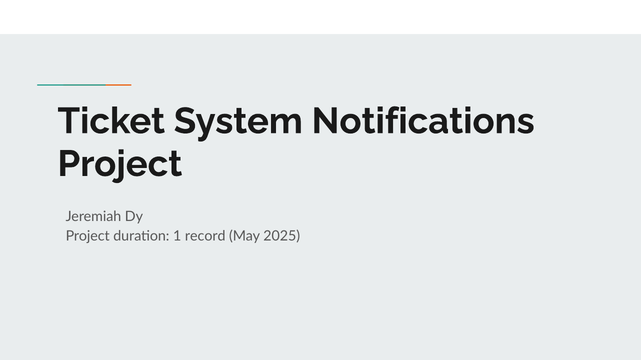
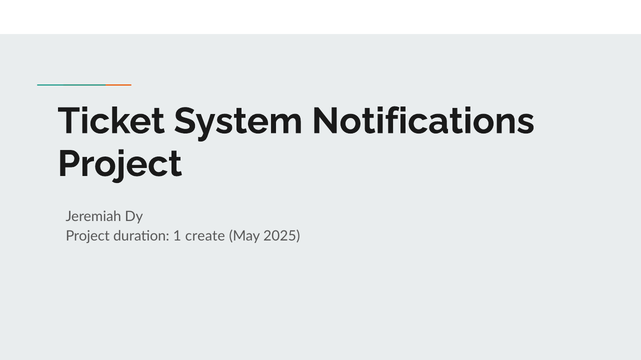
record: record -> create
